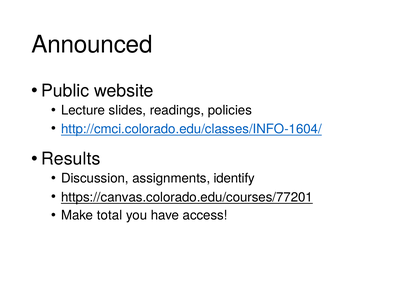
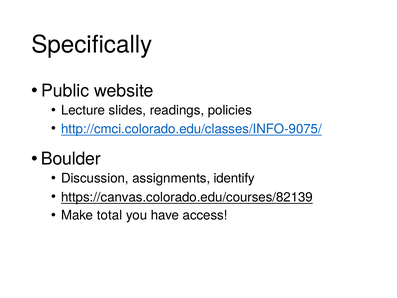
Announced: Announced -> Specifically
http://cmci.colorado.edu/classes/INFO-1604/: http://cmci.colorado.edu/classes/INFO-1604/ -> http://cmci.colorado.edu/classes/INFO-9075/
Results: Results -> Boulder
https://canvas.colorado.edu/courses/77201: https://canvas.colorado.edu/courses/77201 -> https://canvas.colorado.edu/courses/82139
